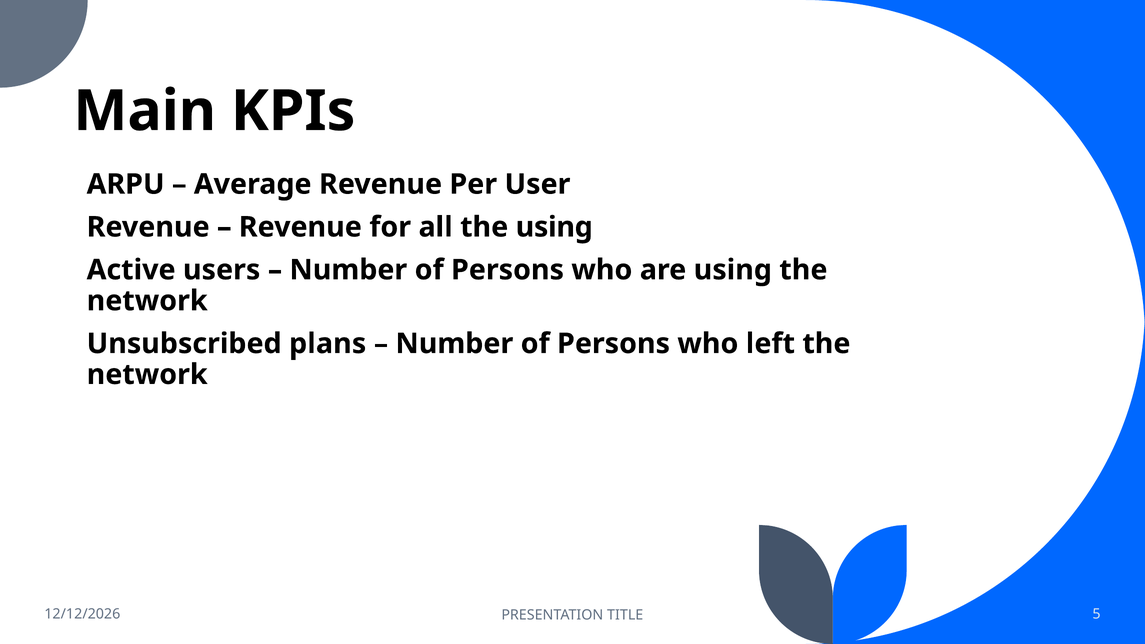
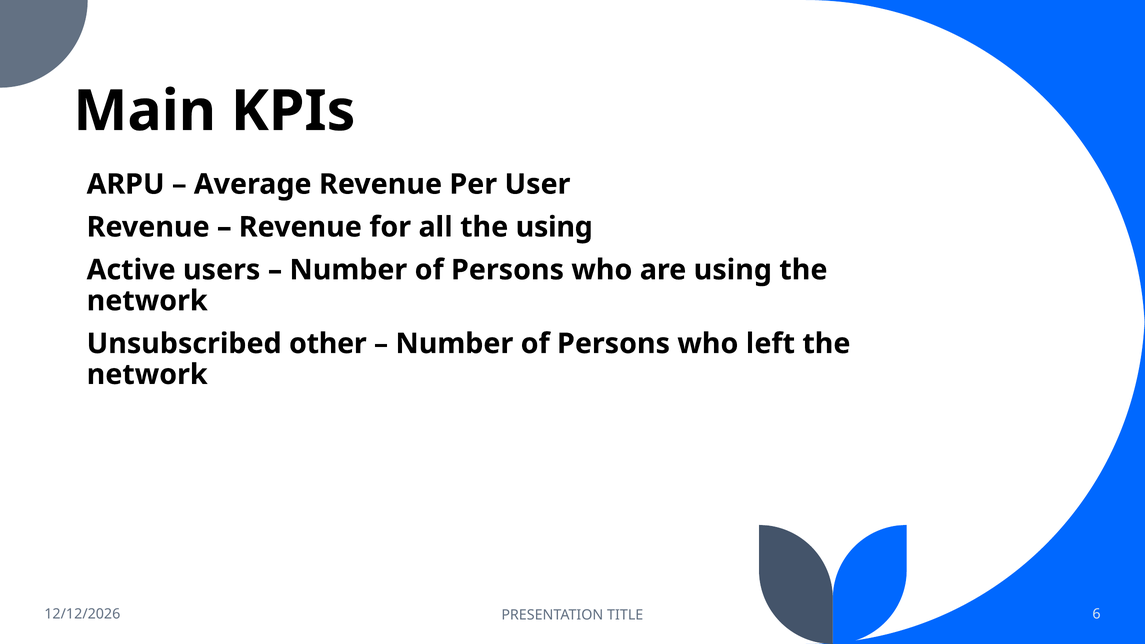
plans: plans -> other
5: 5 -> 6
